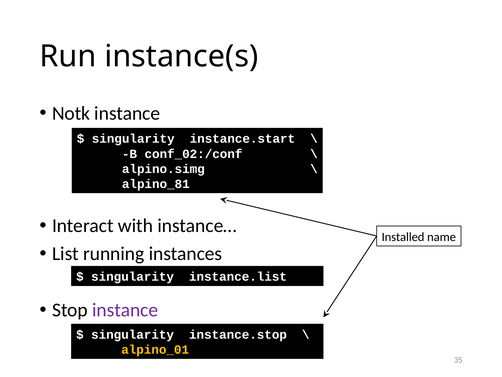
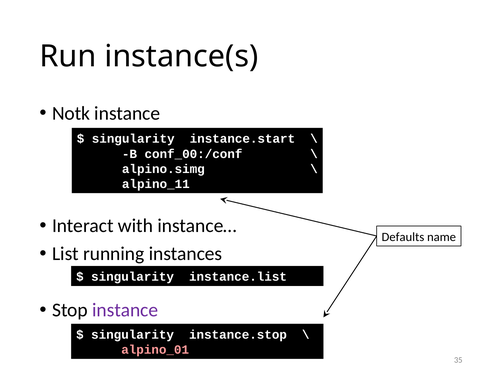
conf_02:/conf: conf_02:/conf -> conf_00:/conf
alpino_81: alpino_81 -> alpino_11
Installed: Installed -> Defaults
alpino_01 colour: yellow -> pink
